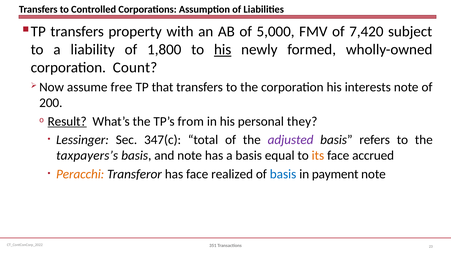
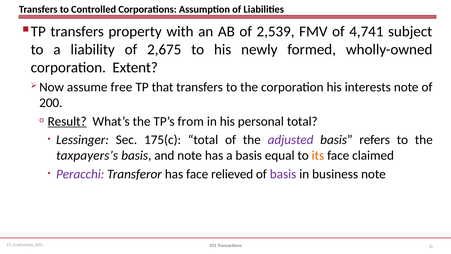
5,000: 5,000 -> 2,539
7,420: 7,420 -> 4,741
1,800: 1,800 -> 2,675
his at (223, 50) underline: present -> none
Count: Count -> Extent
personal they: they -> total
347(c: 347(c -> 175(c
accrued: accrued -> claimed
Peracchi colour: orange -> purple
realized: realized -> relieved
basis at (283, 174) colour: blue -> purple
payment: payment -> business
